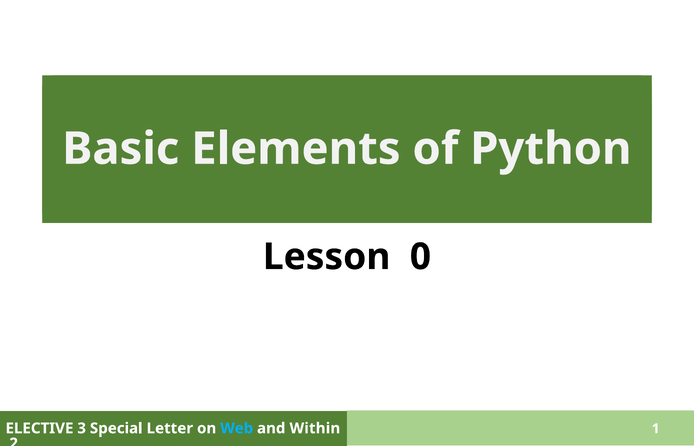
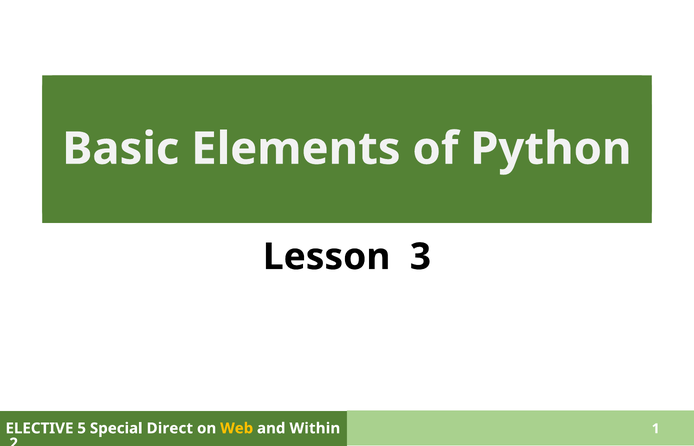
0: 0 -> 3
3: 3 -> 5
Letter: Letter -> Direct
Web colour: light blue -> yellow
